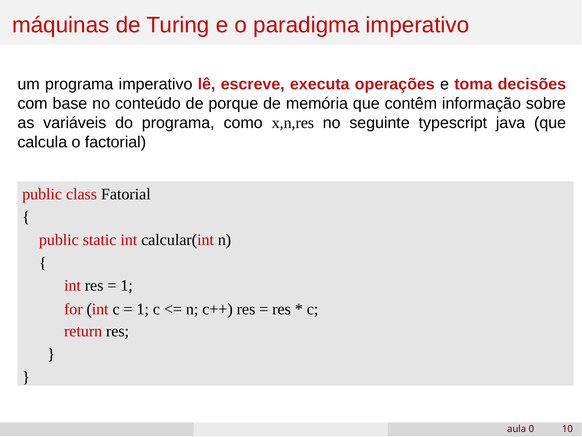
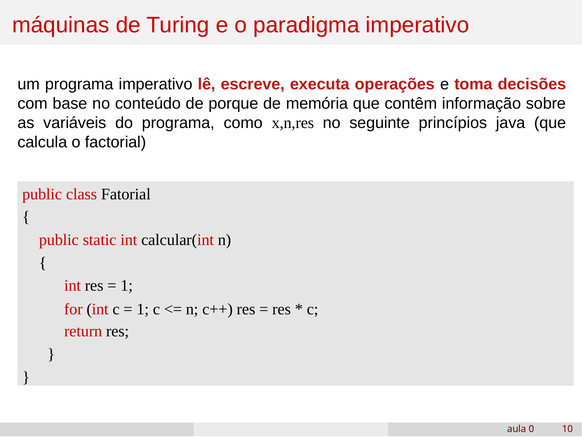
typescript: typescript -> princípios
